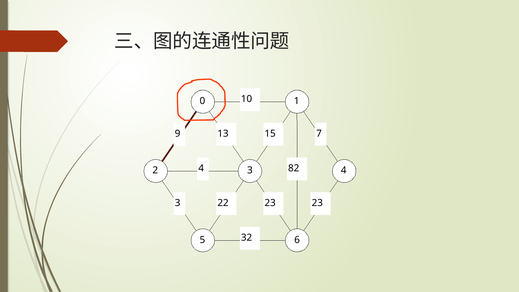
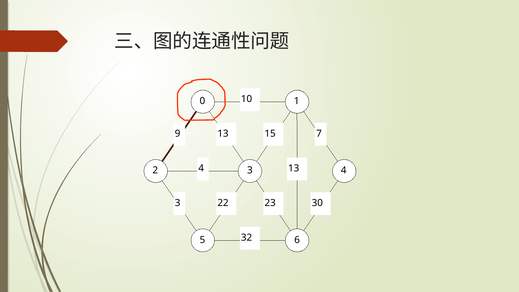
4 82: 82 -> 13
23 23: 23 -> 30
